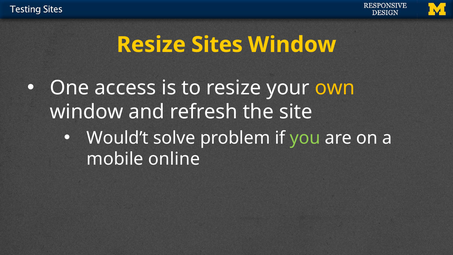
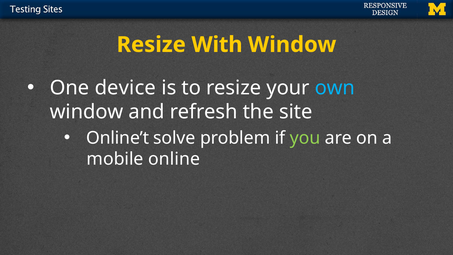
Sites: Sites -> With
access: access -> device
own colour: yellow -> light blue
Would’t: Would’t -> Online’t
